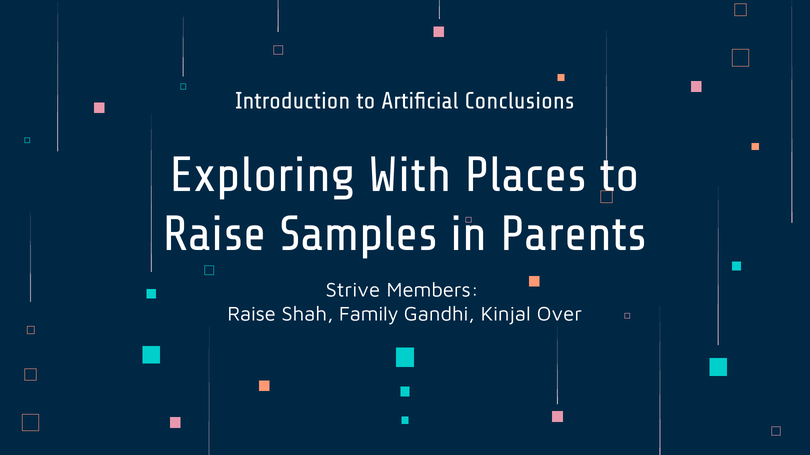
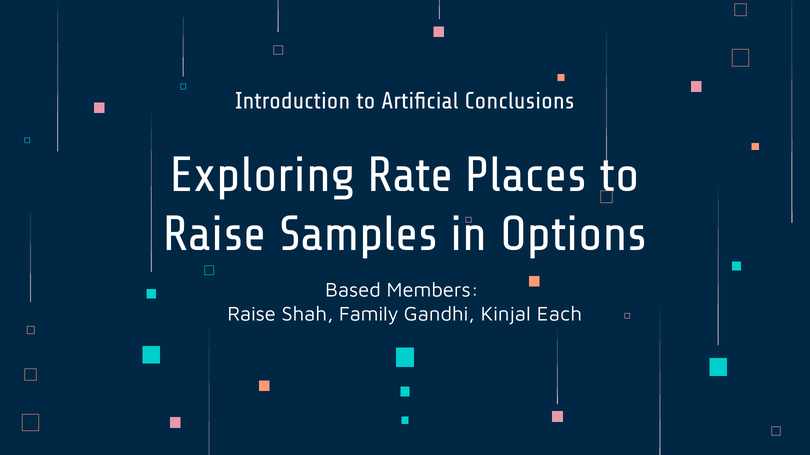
With: With -> Rate
Parents: Parents -> Options
Strive: Strive -> Based
Over: Over -> Each
